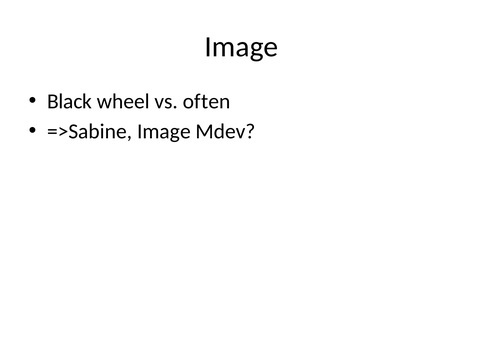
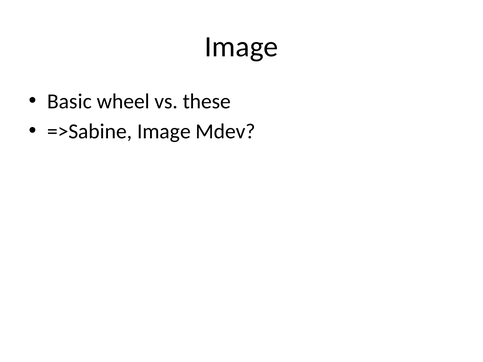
Black: Black -> Basic
often: often -> these
